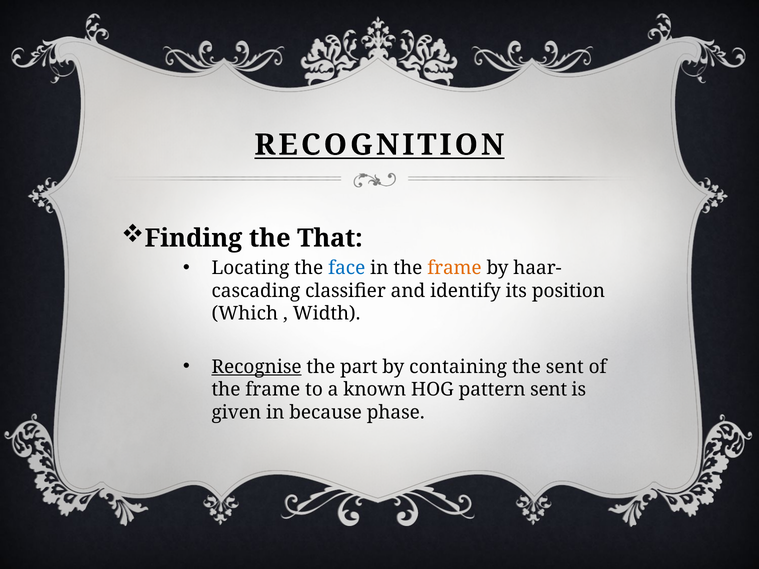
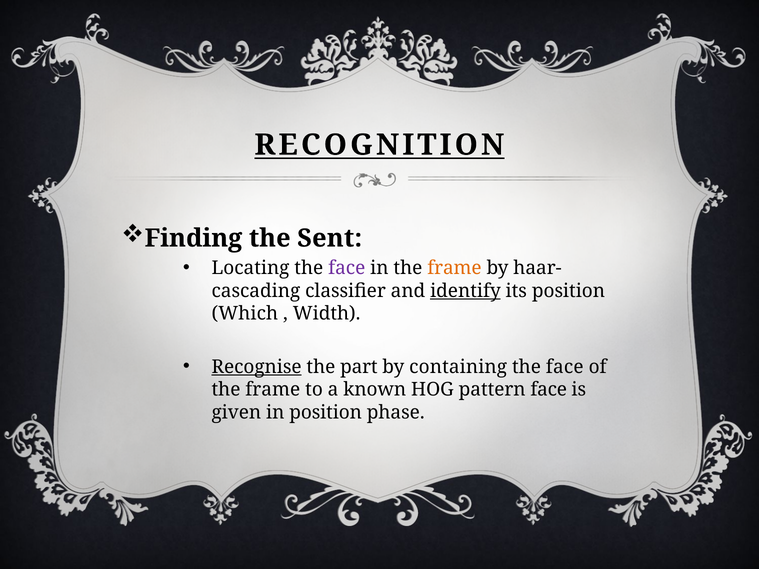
That: That -> Sent
face at (347, 268) colour: blue -> purple
identify underline: none -> present
sent at (565, 367): sent -> face
pattern sent: sent -> face
in because: because -> position
